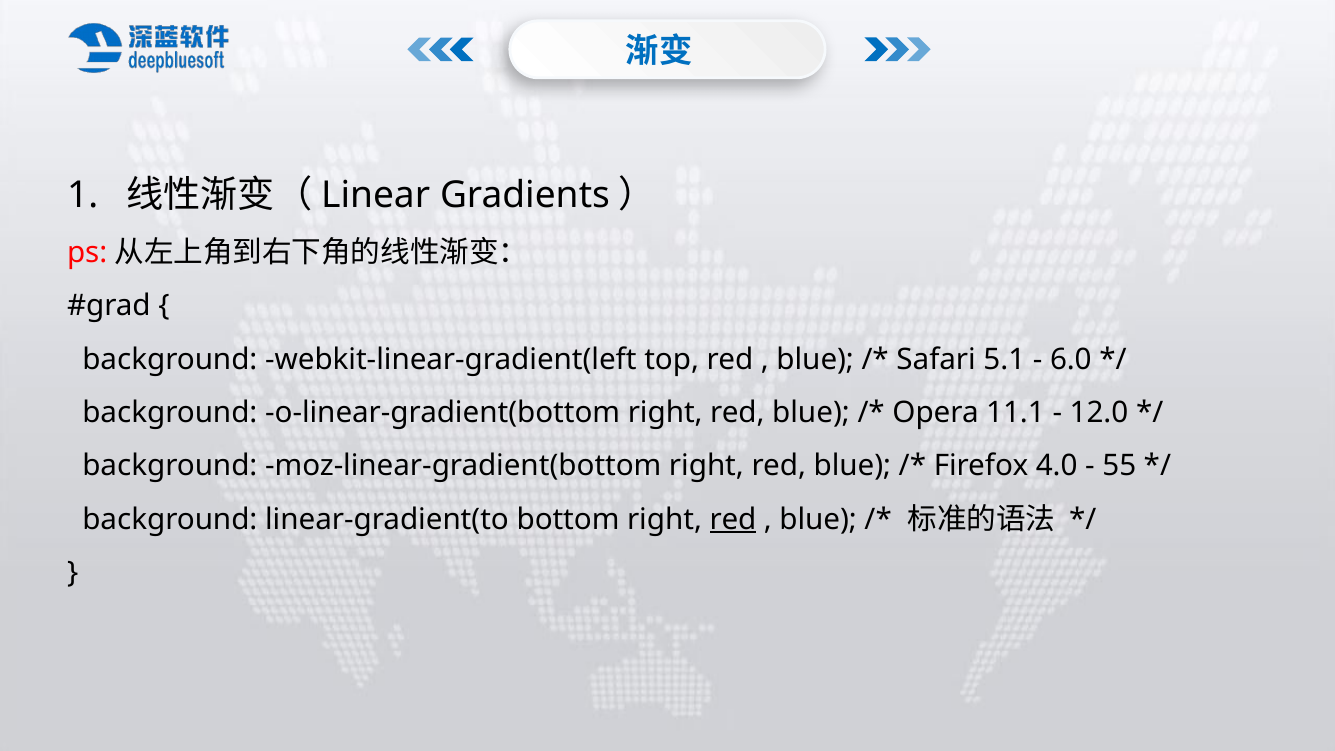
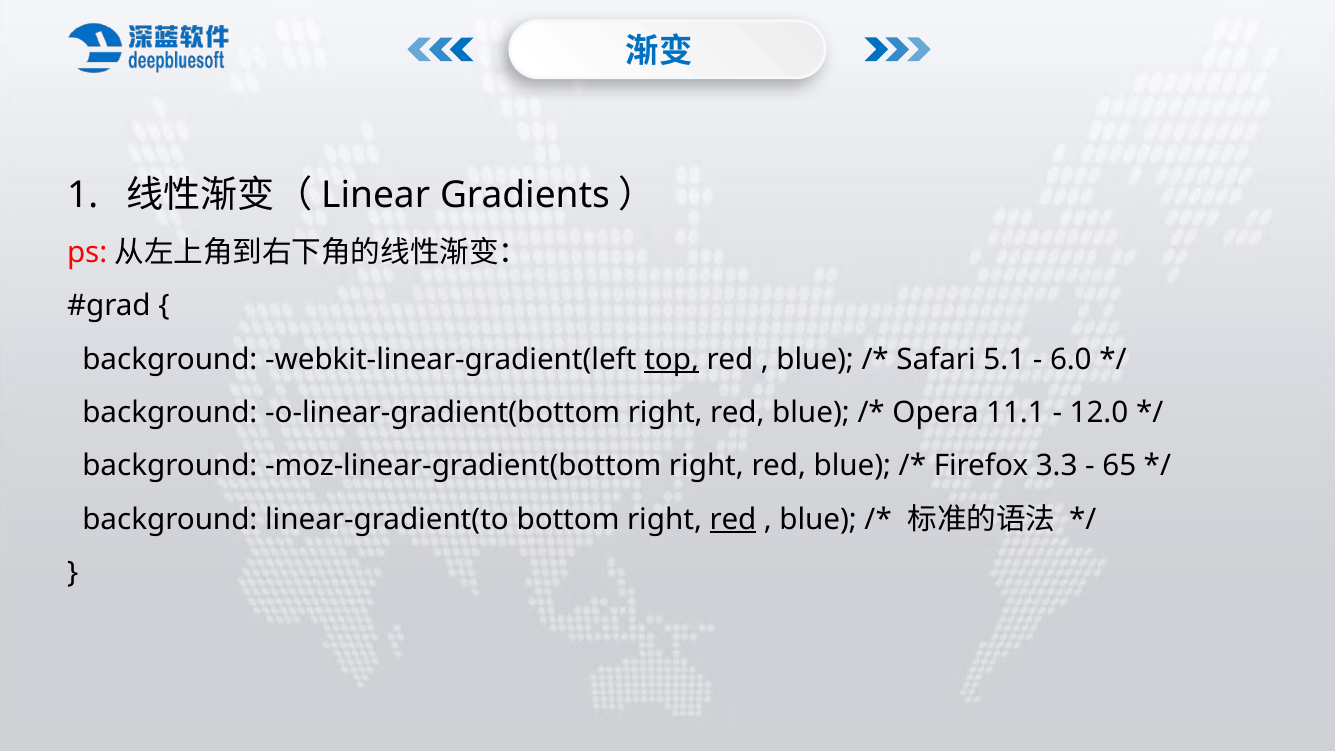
top underline: none -> present
4.0: 4.0 -> 3.3
55: 55 -> 65
